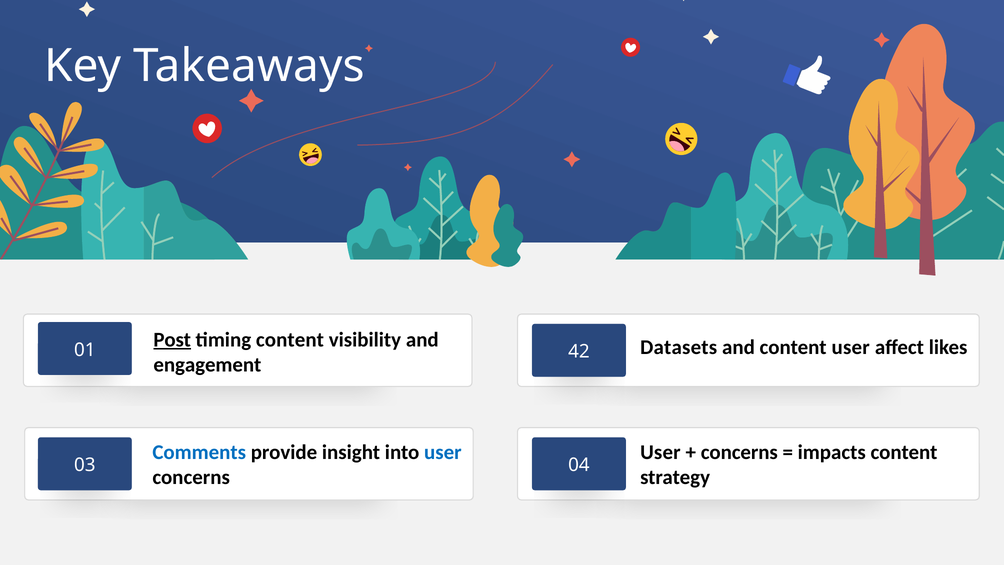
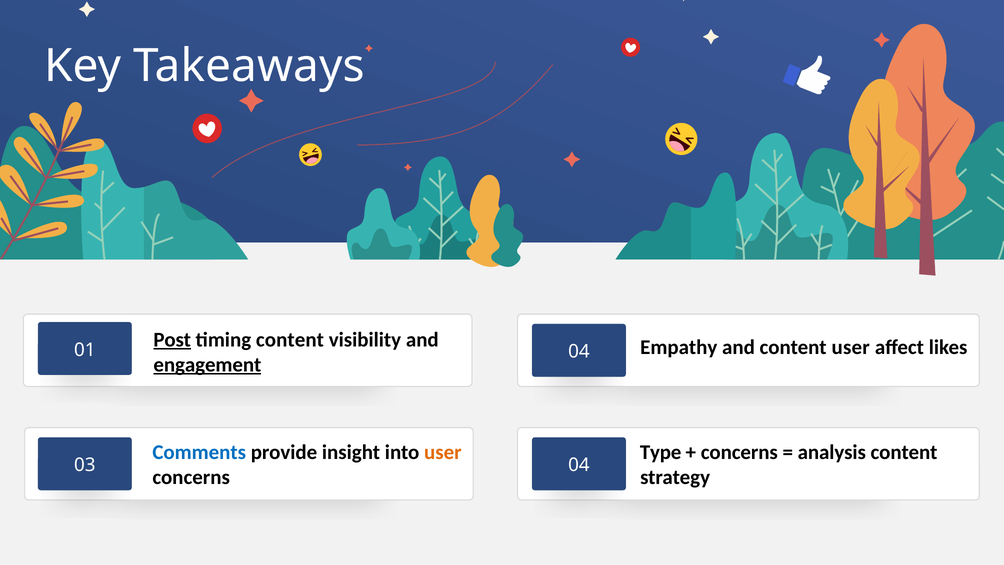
Datasets: Datasets -> Empathy
01 42: 42 -> 04
engagement underline: none -> present
user at (443, 452) colour: blue -> orange
User at (660, 452): User -> Type
impacts: impacts -> analysis
